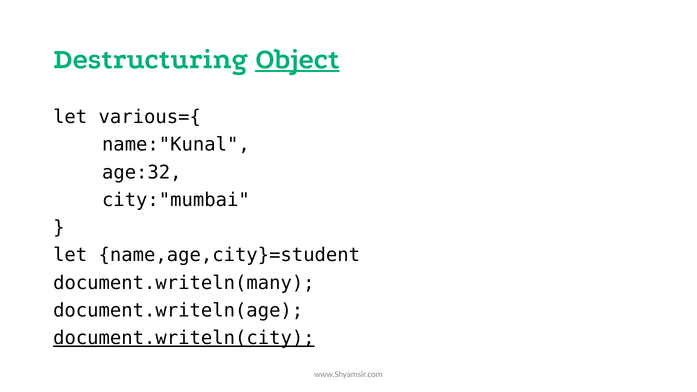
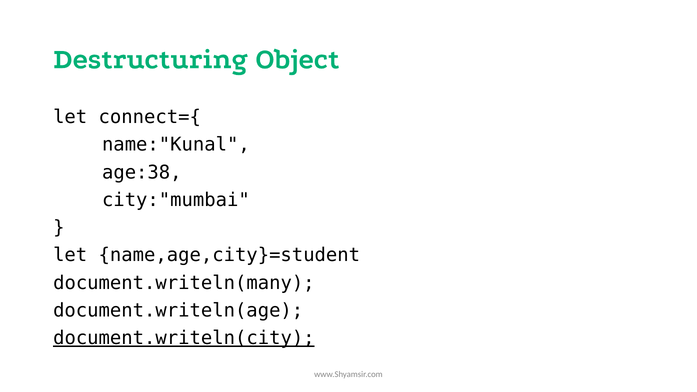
Object underline: present -> none
various={: various={ -> connect={
age:32: age:32 -> age:38
